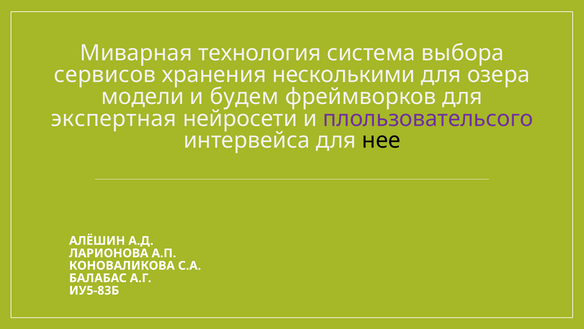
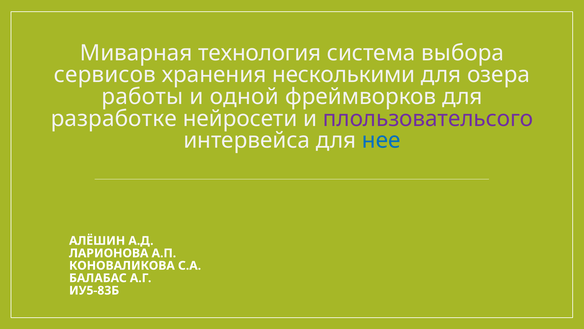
модели: модели -> работы
будем: будем -> одной
экспертная: экспертная -> разработке
нее colour: black -> blue
